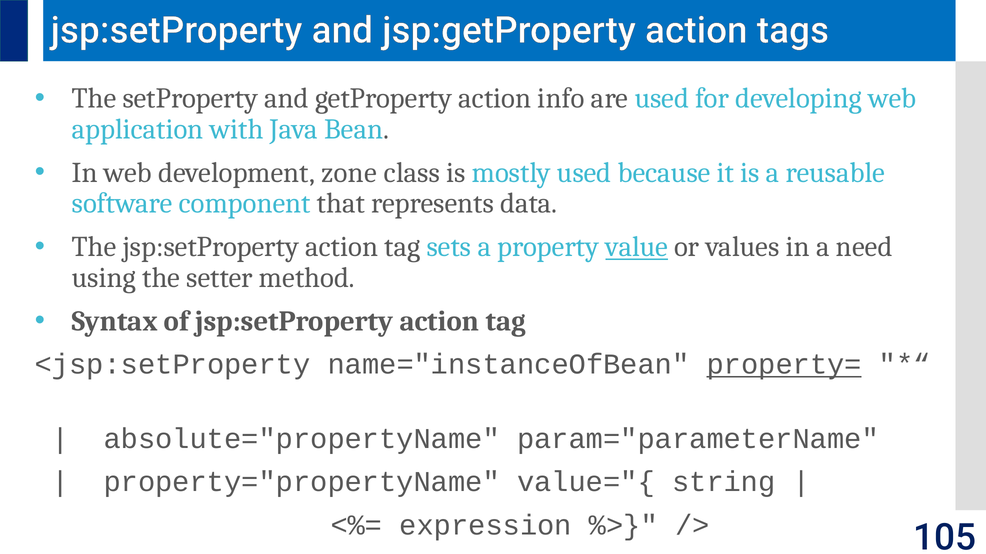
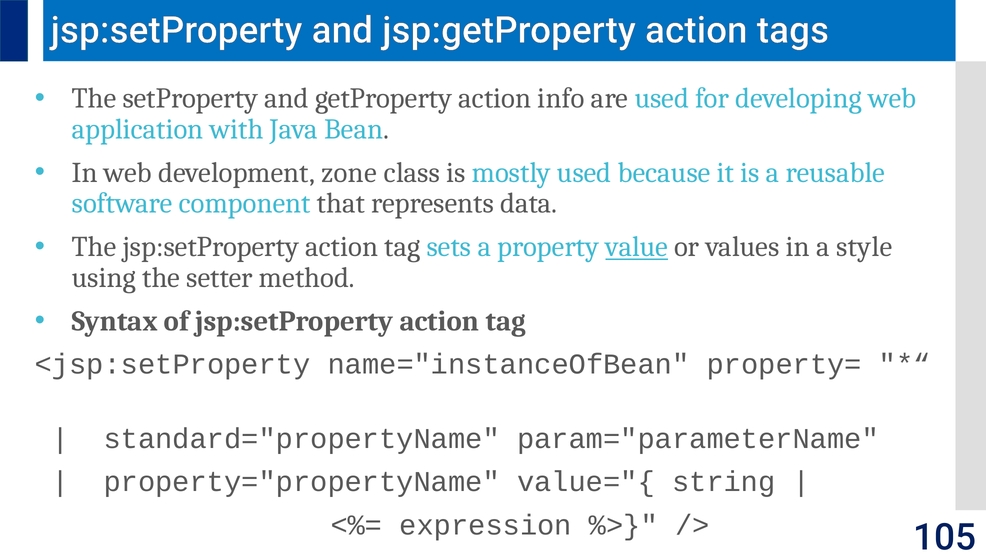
need: need -> style
property= underline: present -> none
absolute="propertyName: absolute="propertyName -> standard="propertyName
